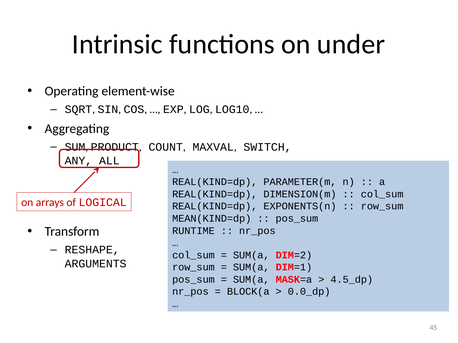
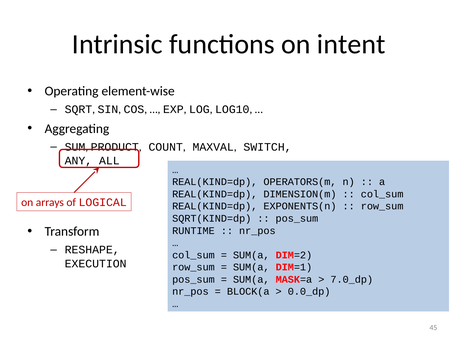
under: under -> intent
PARAMETER(m: PARAMETER(m -> OPERATORS(m
MEAN(KIND=dp: MEAN(KIND=dp -> SQRT(KIND=dp
ARGUMENTS: ARGUMENTS -> EXECUTION
4.5_dp: 4.5_dp -> 7.0_dp
